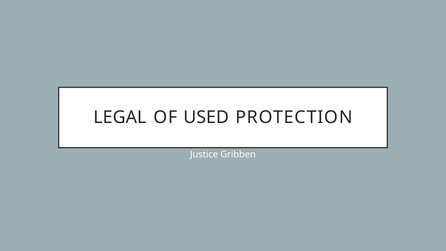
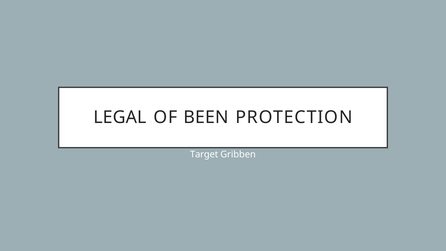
USED: USED -> BEEN
Justice: Justice -> Target
